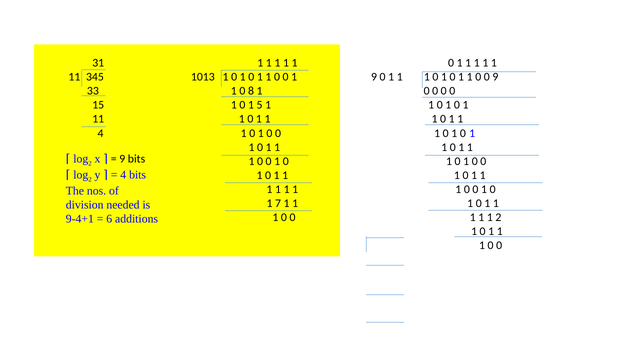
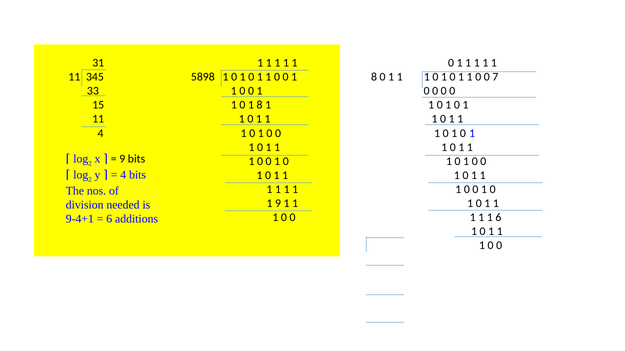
1013: 1013 -> 5898
0 0 1 9: 9 -> 8
0 9: 9 -> 7
33 1 0 8: 8 -> 0
1 0 1 5: 5 -> 8
1 7: 7 -> 9
1 2: 2 -> 6
